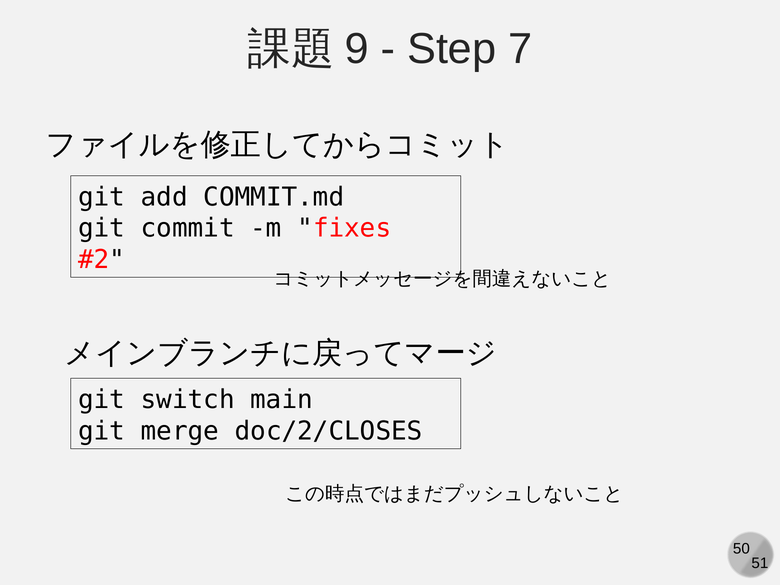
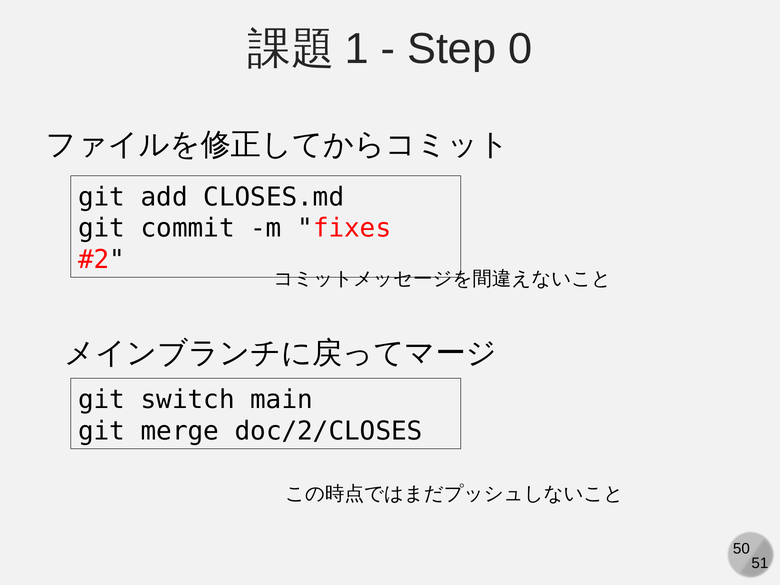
9: 9 -> 1
7: 7 -> 0
COMMIT.md: COMMIT.md -> CLOSES.md
